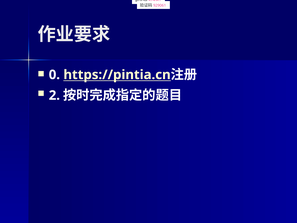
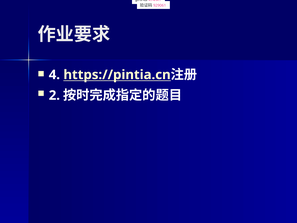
0: 0 -> 4
